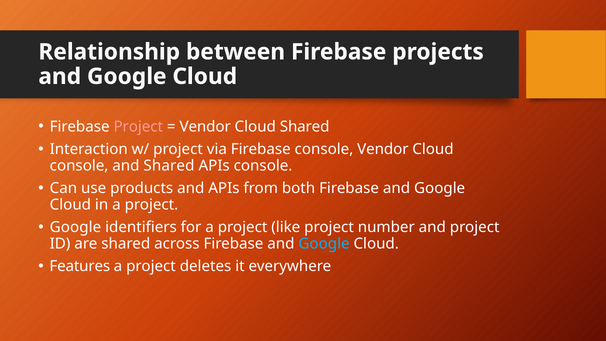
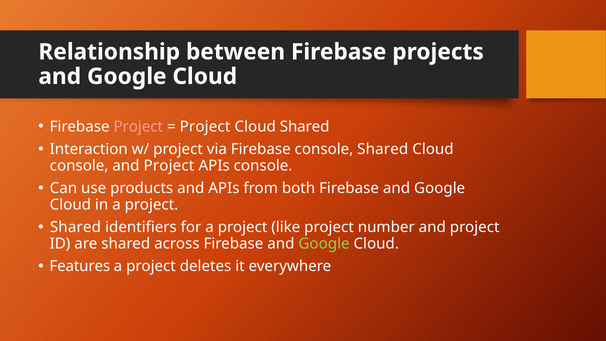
Vendor at (205, 127): Vendor -> Project
console Vendor: Vendor -> Shared
console and Shared: Shared -> Project
Google at (75, 227): Google -> Shared
Google at (324, 244) colour: light blue -> light green
